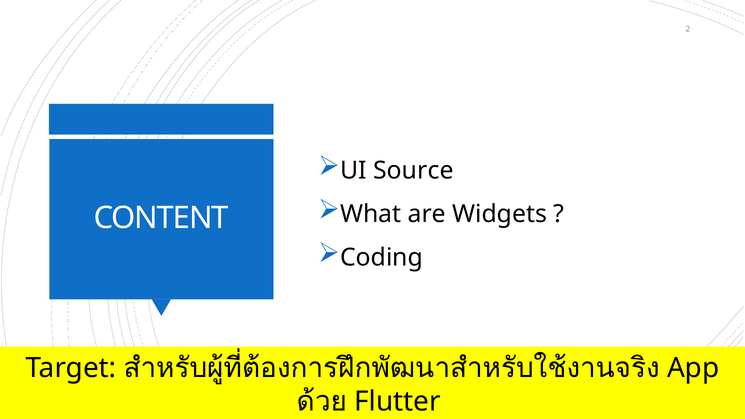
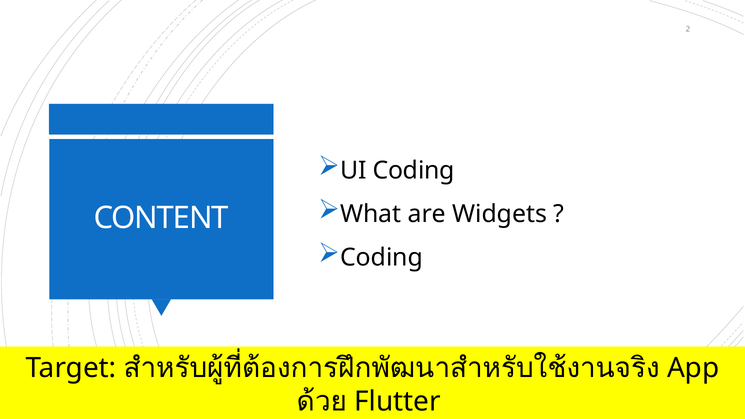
UI Source: Source -> Coding
